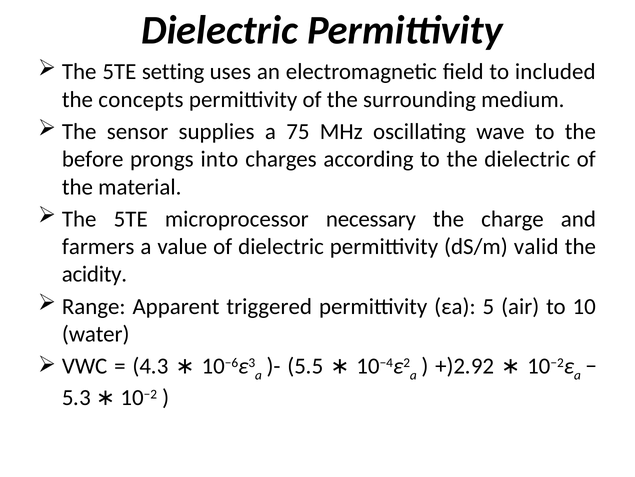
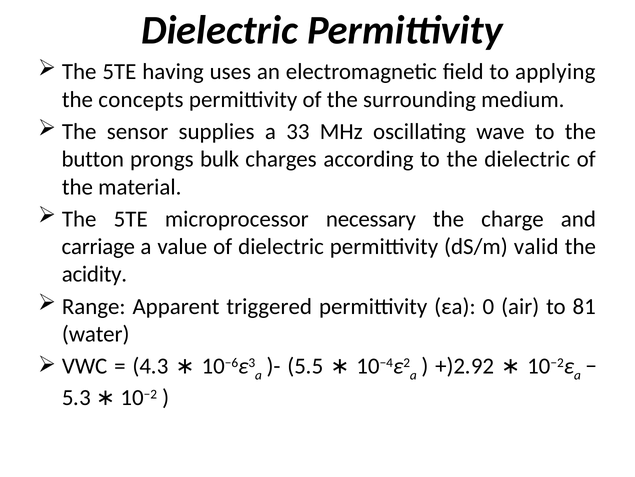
setting: setting -> having
included: included -> applying
75: 75 -> 33
before: before -> button
into: into -> bulk
farmers: farmers -> carriage
5: 5 -> 0
to 10: 10 -> 81
